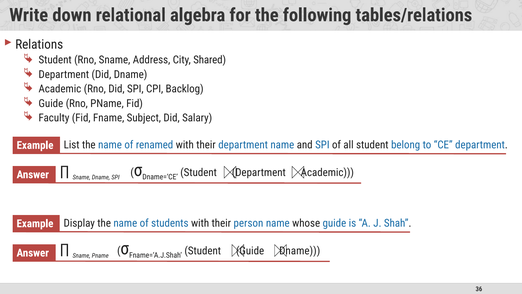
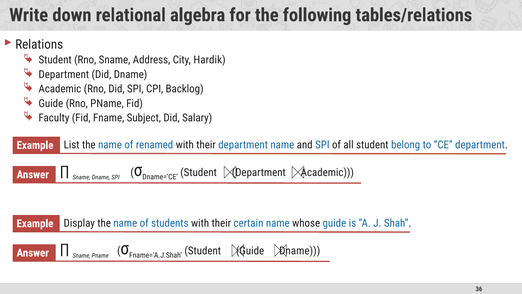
Shared: Shared -> Hardik
person: person -> certain
